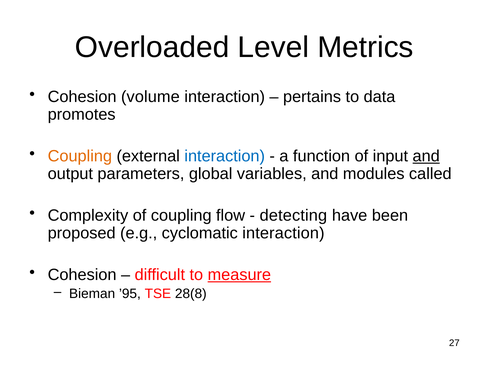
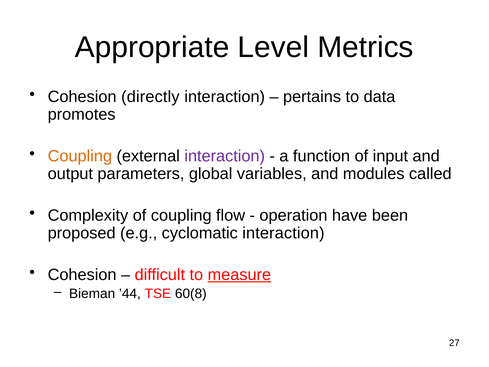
Overloaded: Overloaded -> Appropriate
volume: volume -> directly
interaction at (225, 156) colour: blue -> purple
and at (426, 156) underline: present -> none
detecting: detecting -> operation
’95: ’95 -> ’44
28(8: 28(8 -> 60(8
